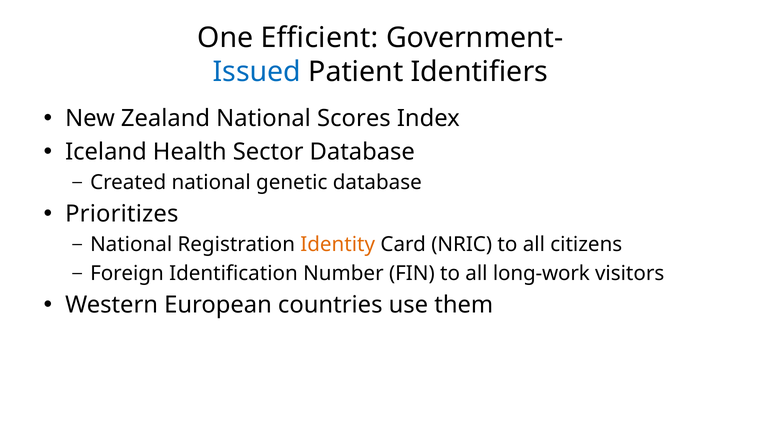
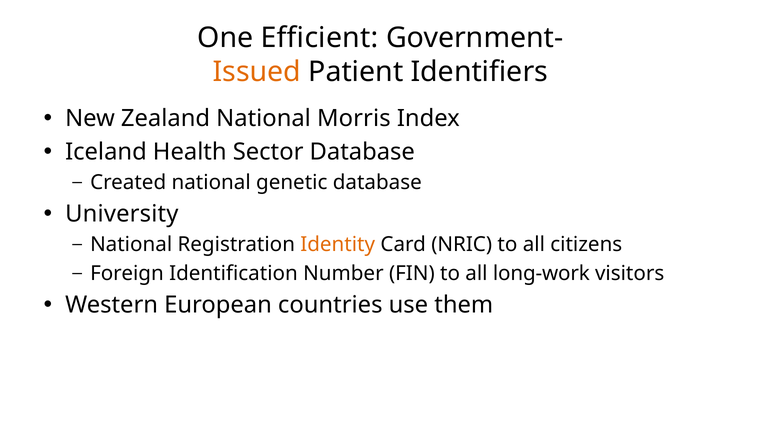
Issued colour: blue -> orange
Scores: Scores -> Morris
Prioritizes: Prioritizes -> University
